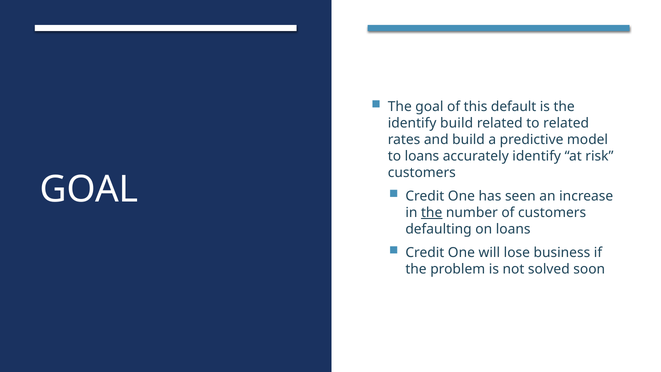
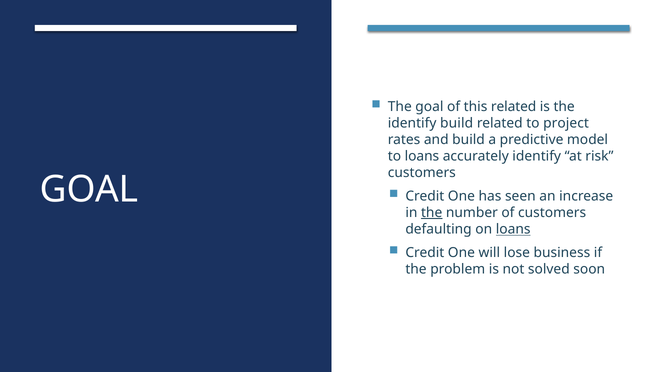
this default: default -> related
to related: related -> project
loans at (513, 229) underline: none -> present
